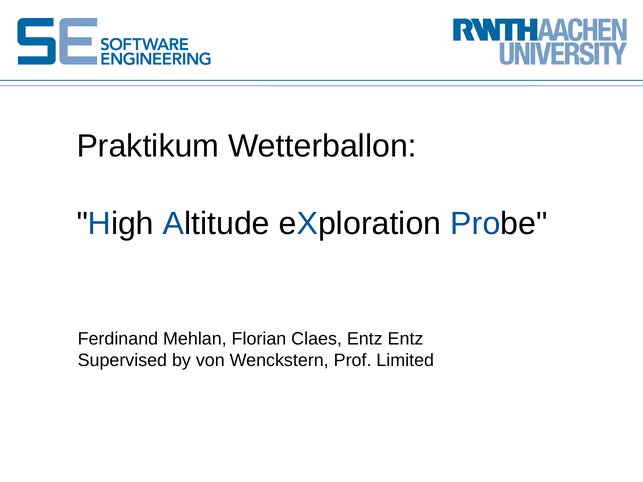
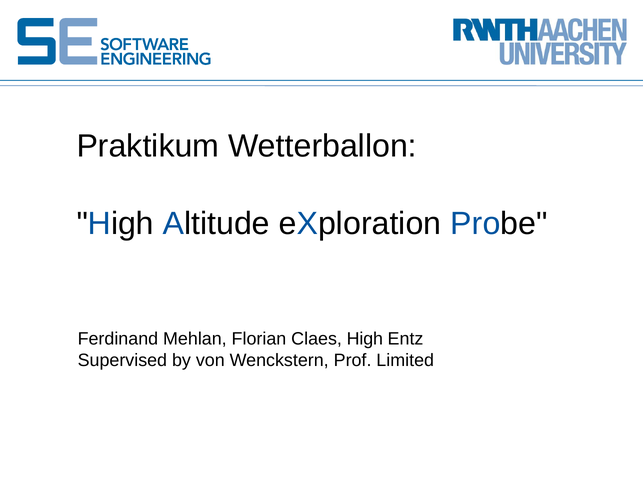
Claes Entz: Entz -> High
